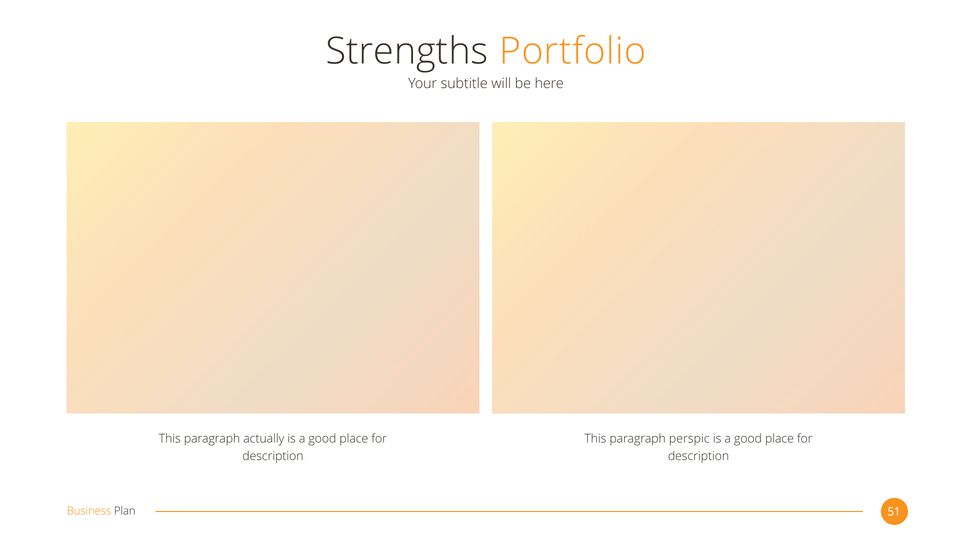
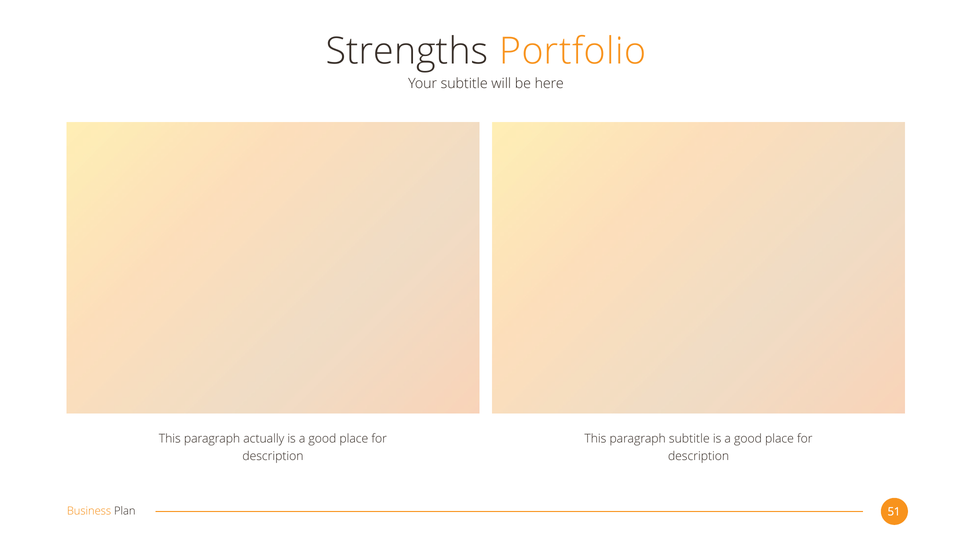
paragraph perspic: perspic -> subtitle
